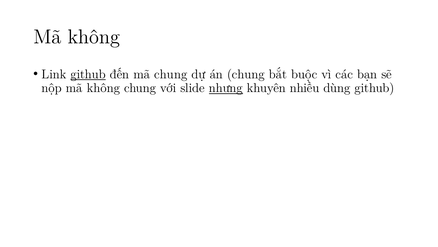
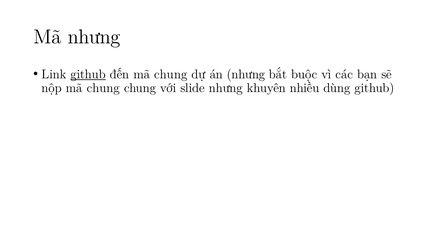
không at (94, 37): không -> nhưng
án chung: chung -> nhưng
nộp mã không: không -> chung
nhưng at (226, 88) underline: present -> none
